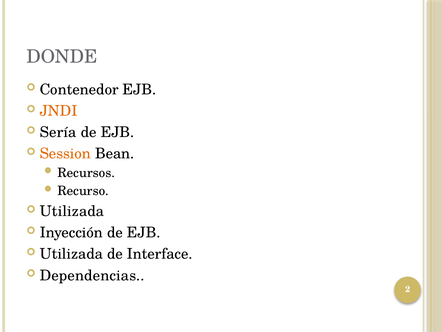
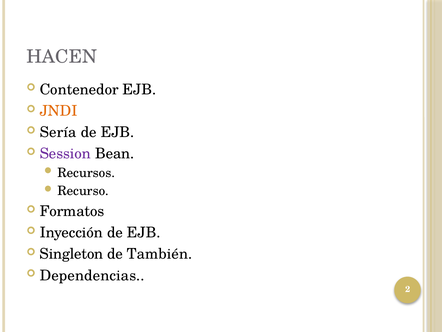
DONDE: DONDE -> HACEN
Session colour: orange -> purple
Utilizada at (72, 211): Utilizada -> Formatos
Utilizada at (71, 254): Utilizada -> Singleton
Interface: Interface -> También
